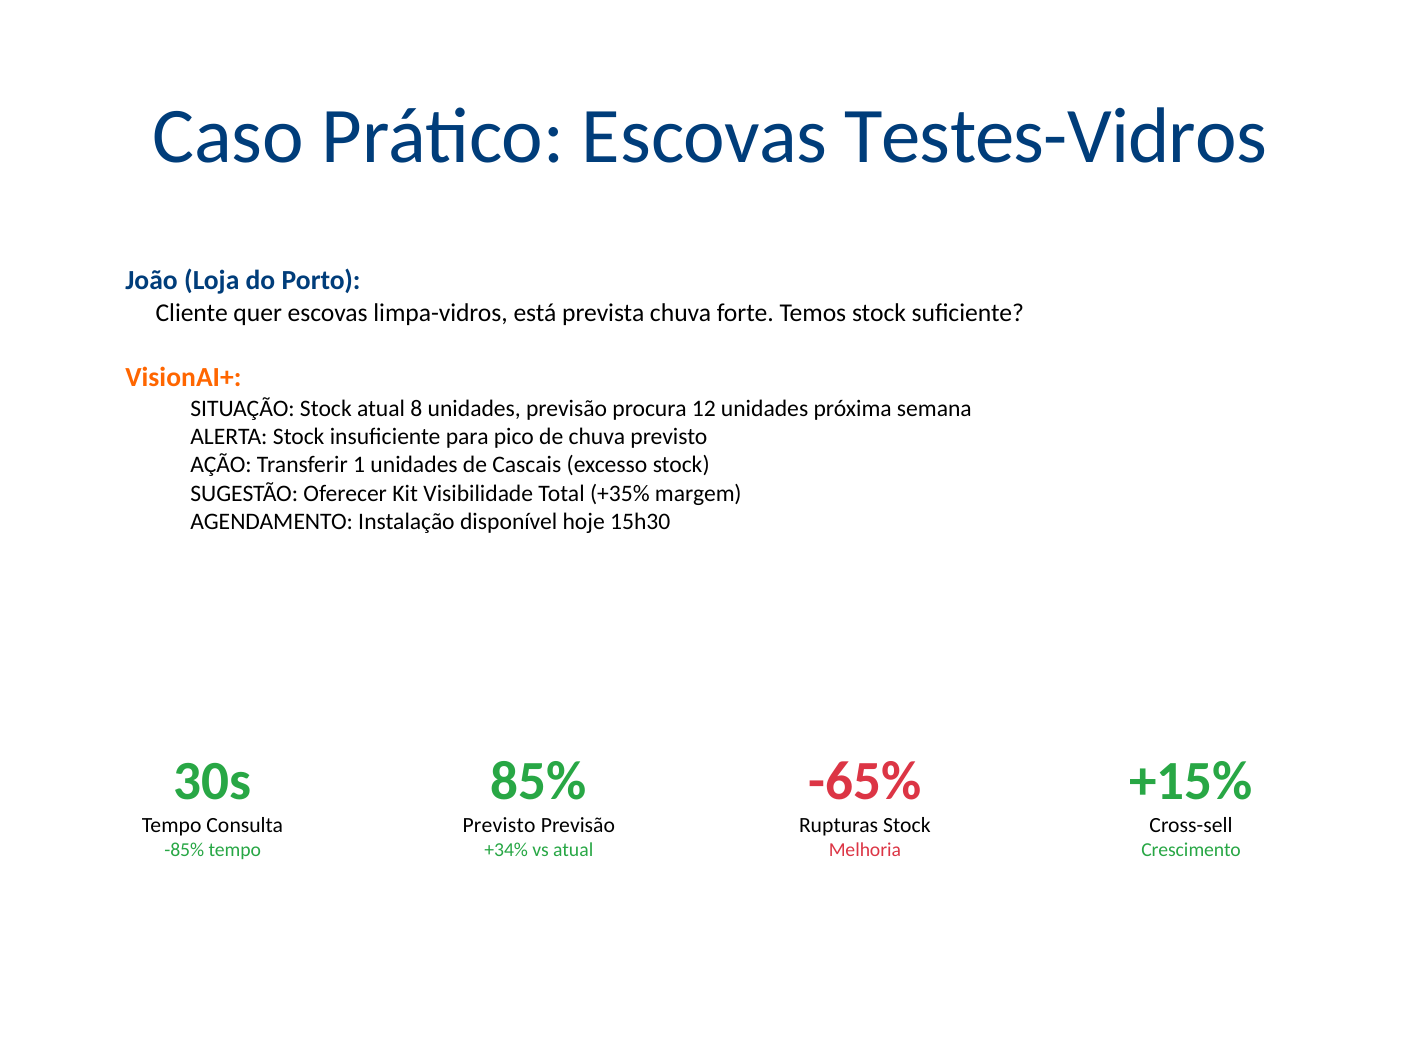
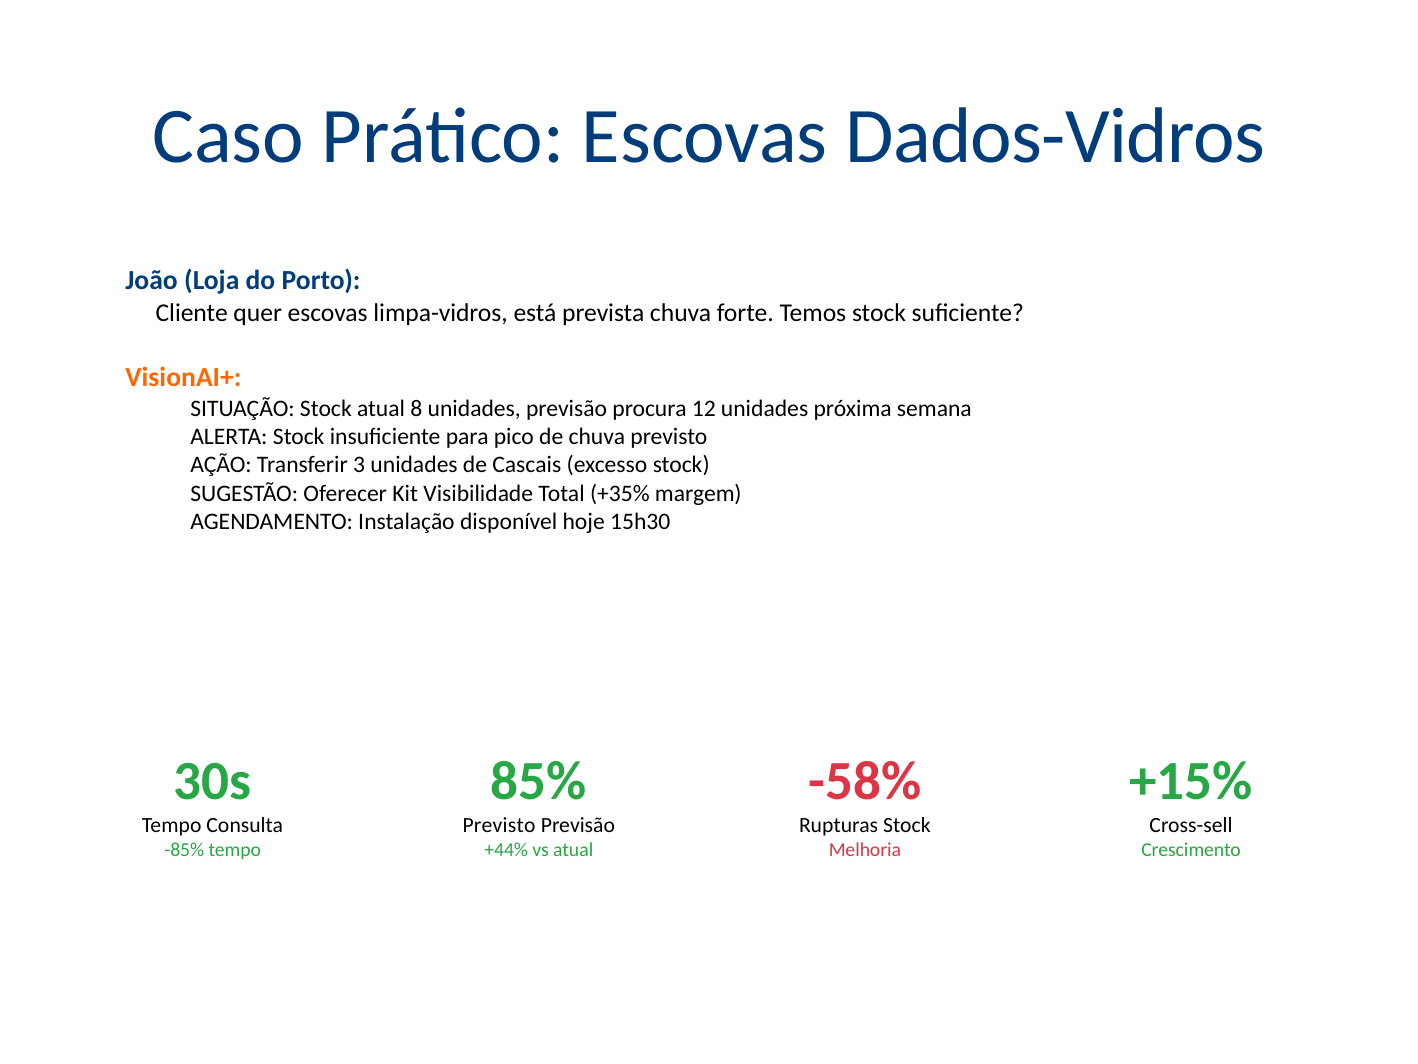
Testes-Vidros: Testes-Vidros -> Dados-Vidros
1: 1 -> 3
-65%: -65% -> -58%
+34%: +34% -> +44%
